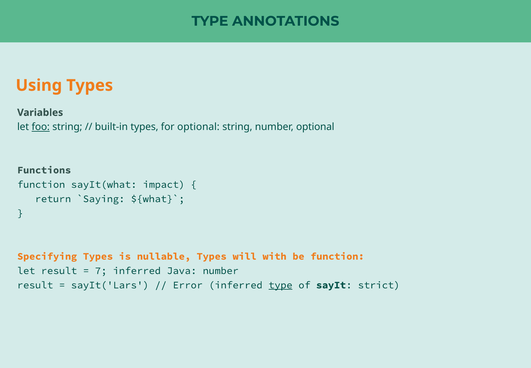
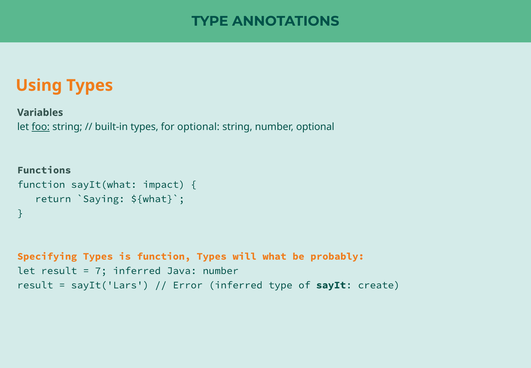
is nullable: nullable -> function
with: with -> what
be function: function -> probably
type at (280, 285) underline: present -> none
strict: strict -> create
